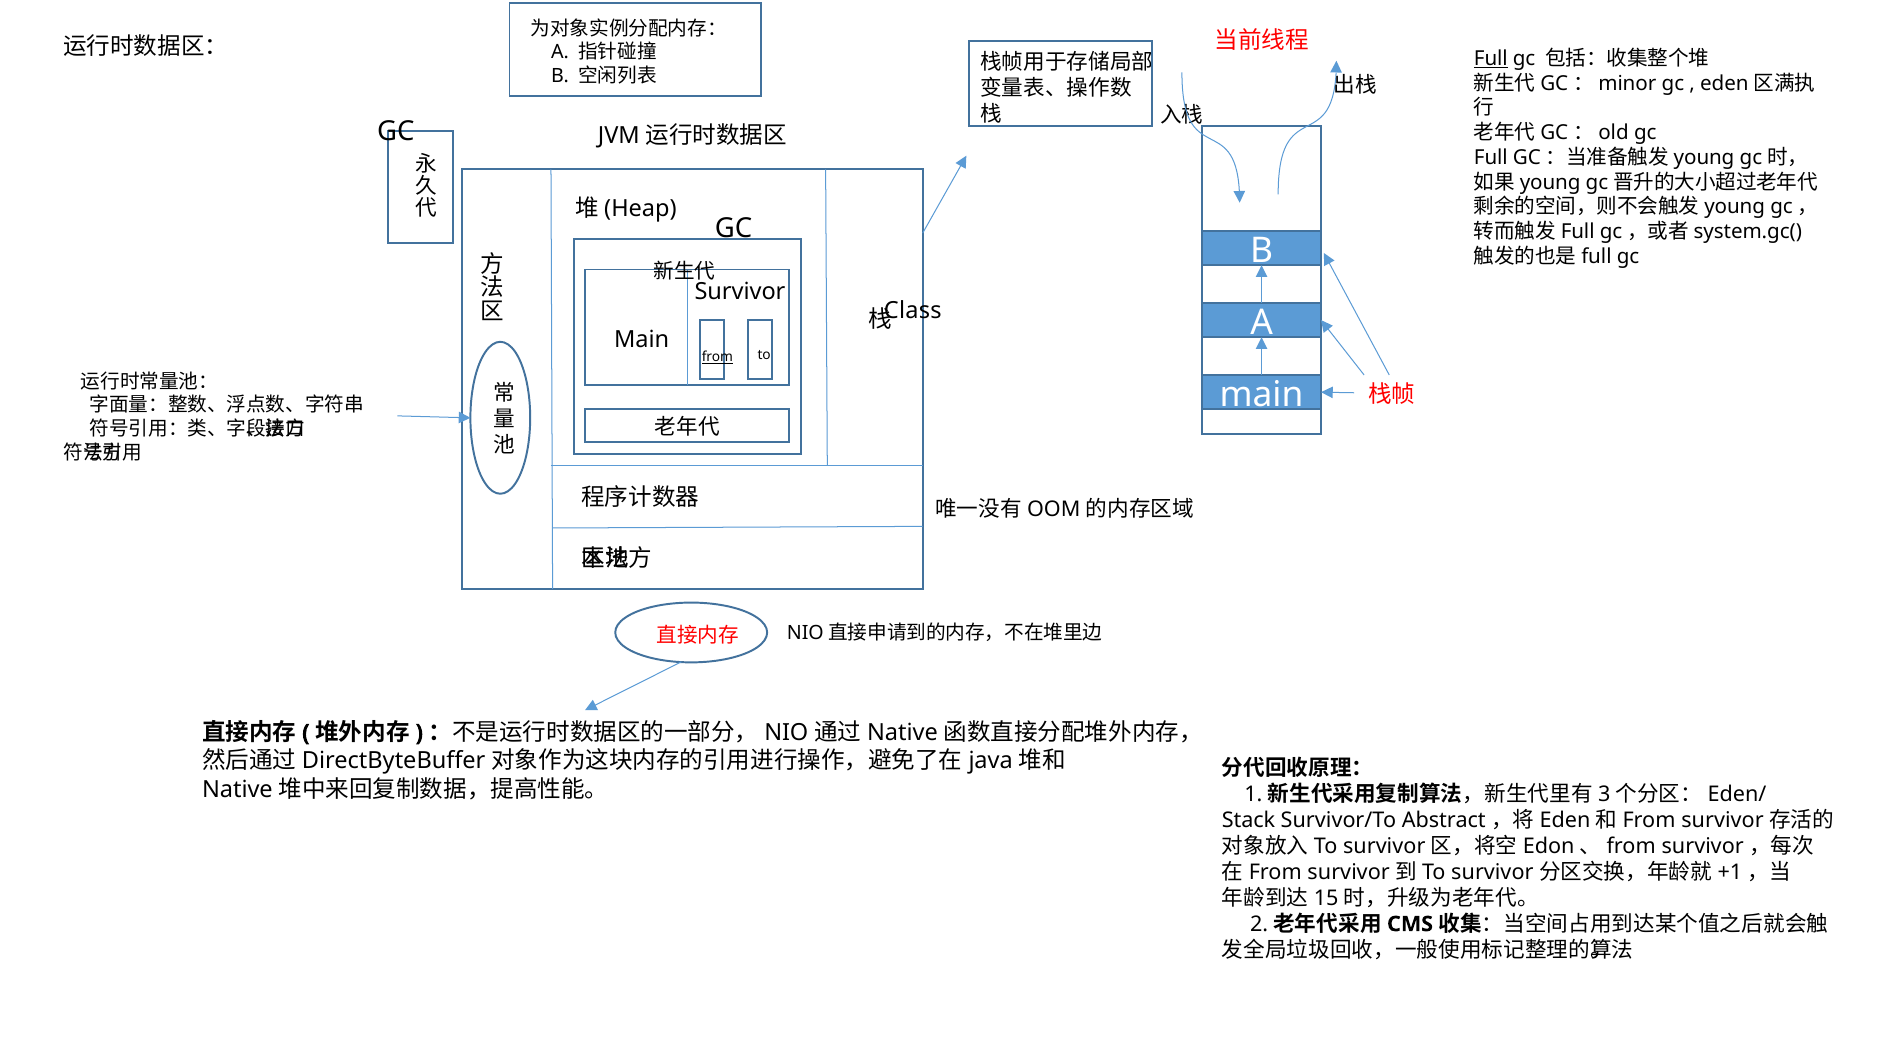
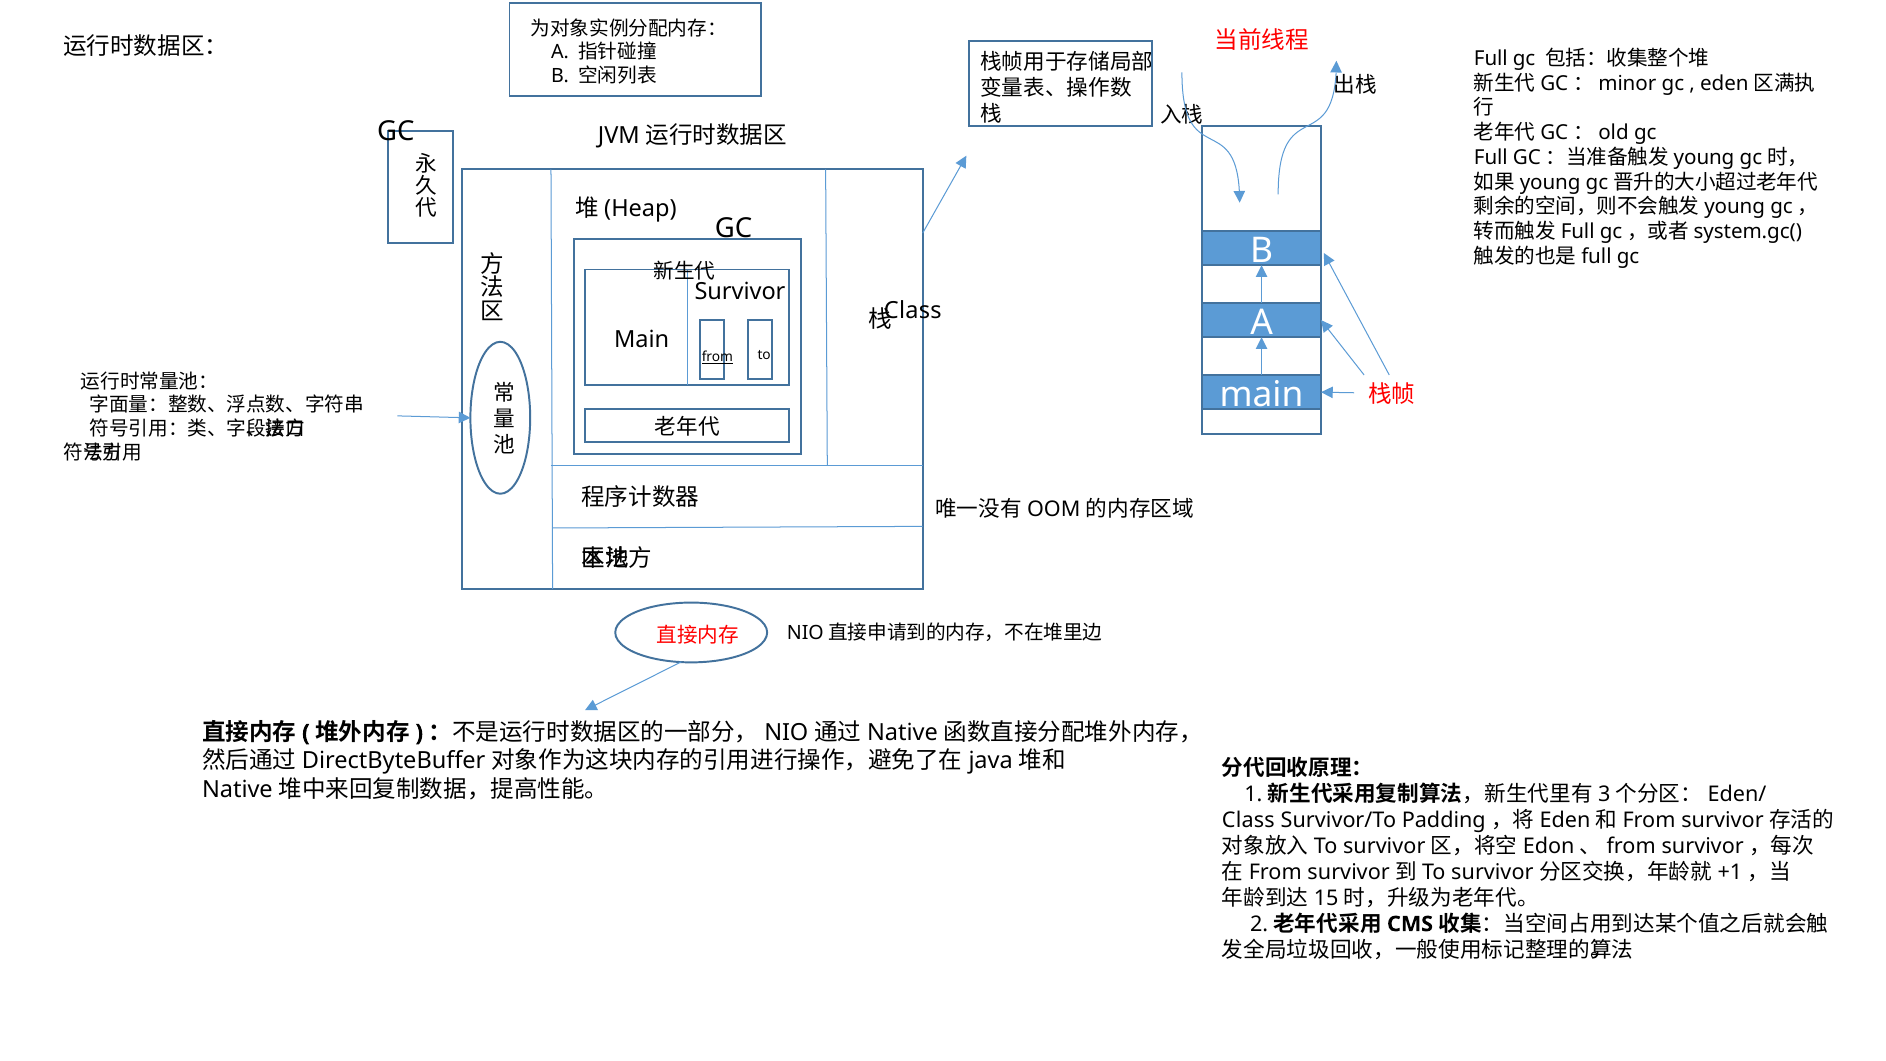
Full at (1491, 59) underline: present -> none
Stack at (1249, 820): Stack -> Class
Abstract: Abstract -> Padding
